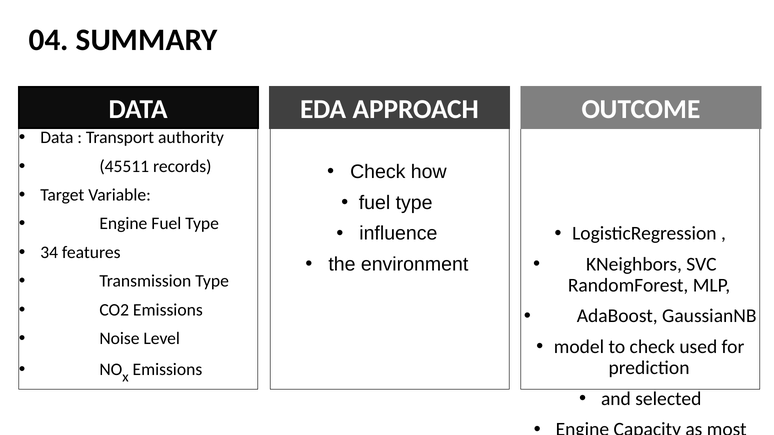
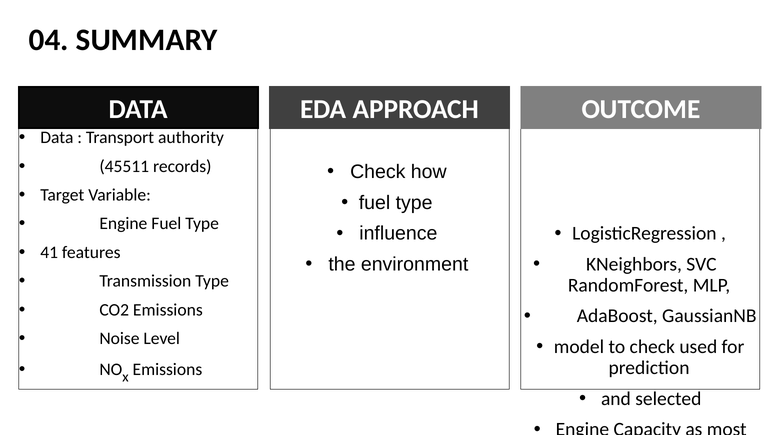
34: 34 -> 41
